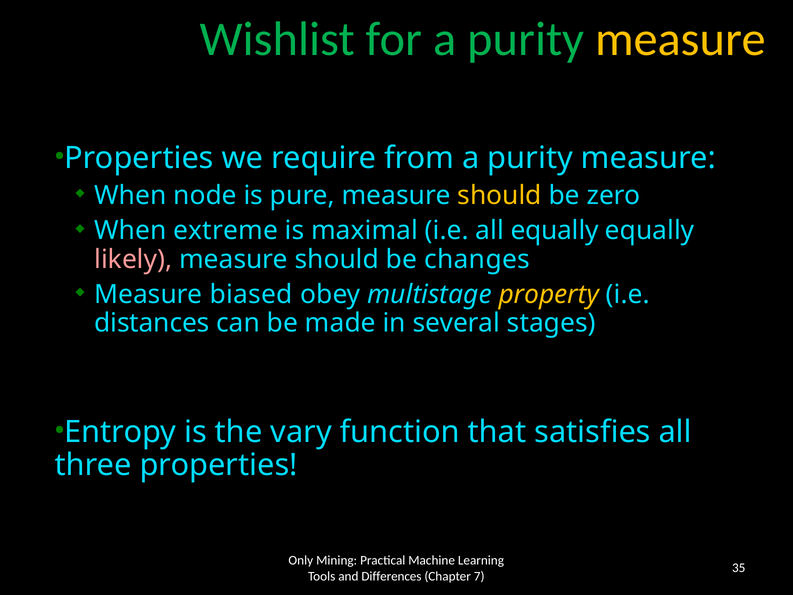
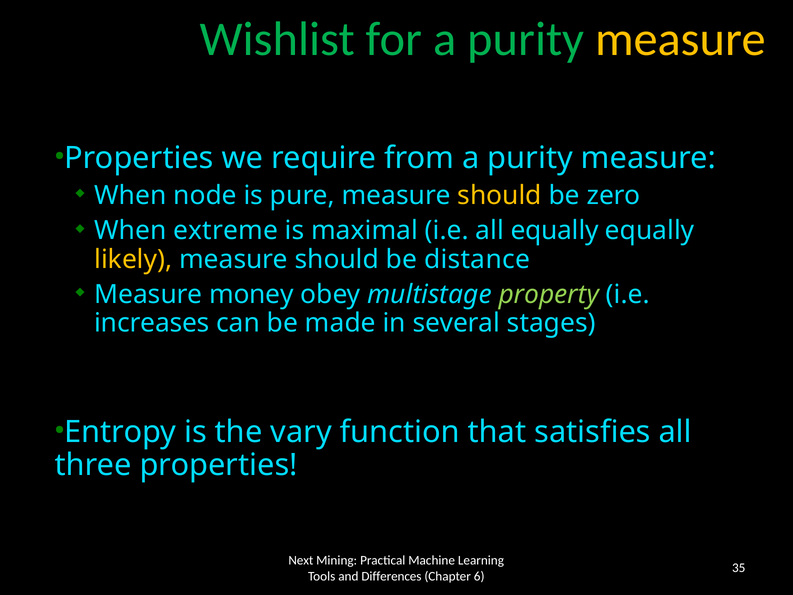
likely colour: pink -> yellow
changes: changes -> distance
biased: biased -> money
property colour: yellow -> light green
distances: distances -> increases
Only: Only -> Next
7: 7 -> 6
